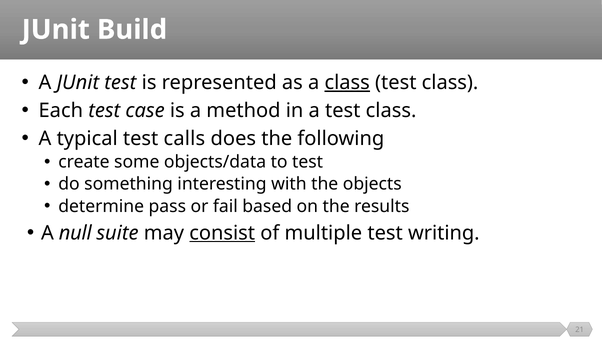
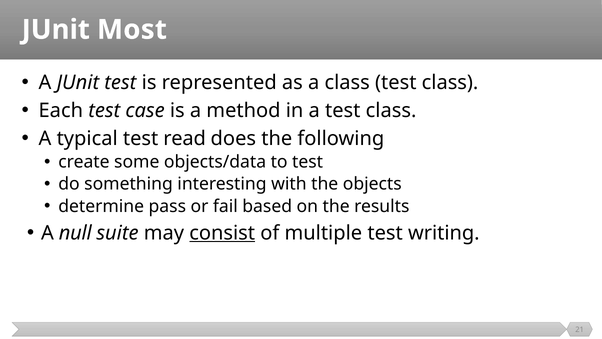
Build: Build -> Most
class at (347, 82) underline: present -> none
calls: calls -> read
